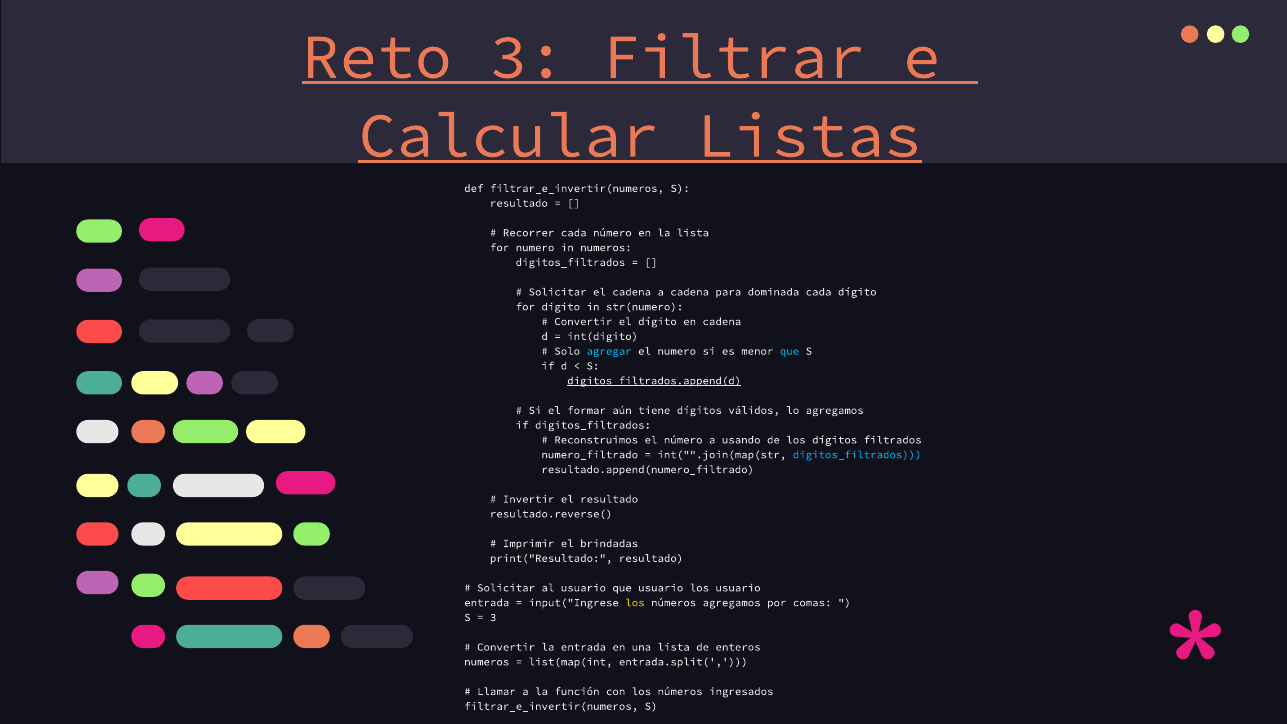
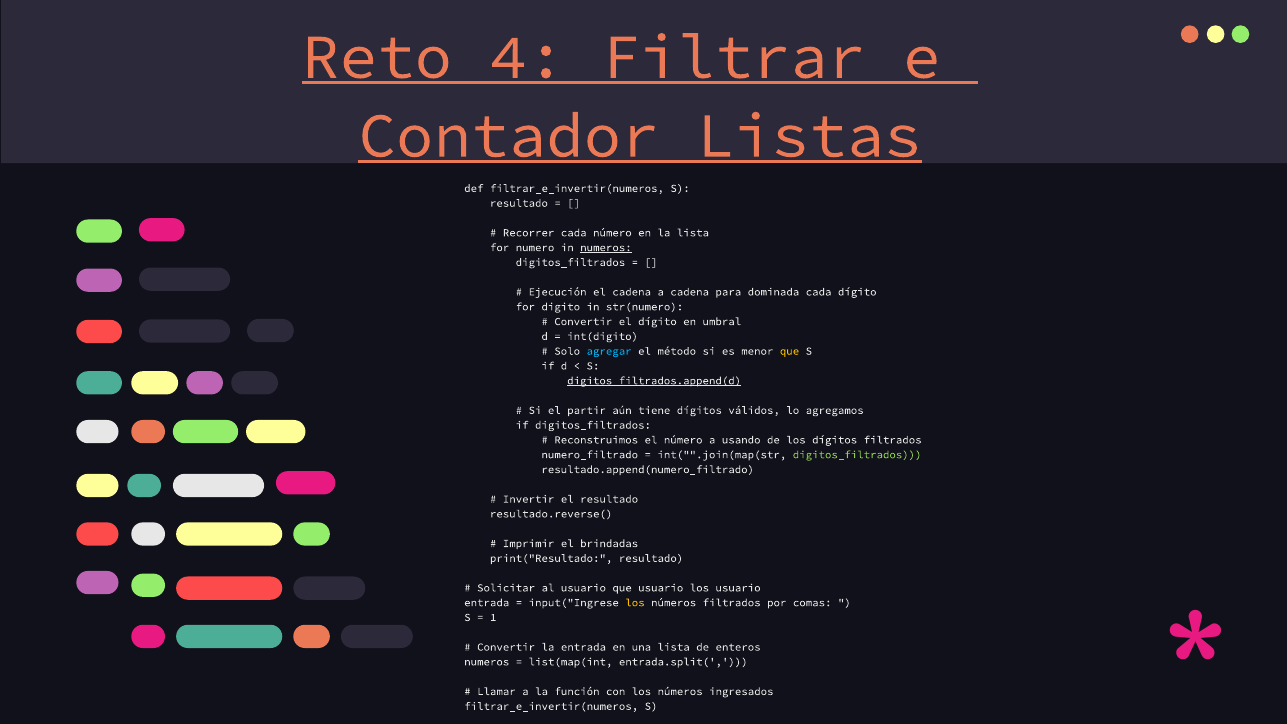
Reto 3: 3 -> 4
Calcular: Calcular -> Contador
numeros at (606, 248) underline: none -> present
Solicitar at (558, 292): Solicitar -> Ejecución
en cadena: cadena -> umbral
el numero: numero -> método
que at (790, 351) colour: light blue -> yellow
formar: formar -> partir
digitos_filtrados at (857, 455) colour: light blue -> light green
números agregamos: agregamos -> filtrados
3 at (493, 617): 3 -> 1
